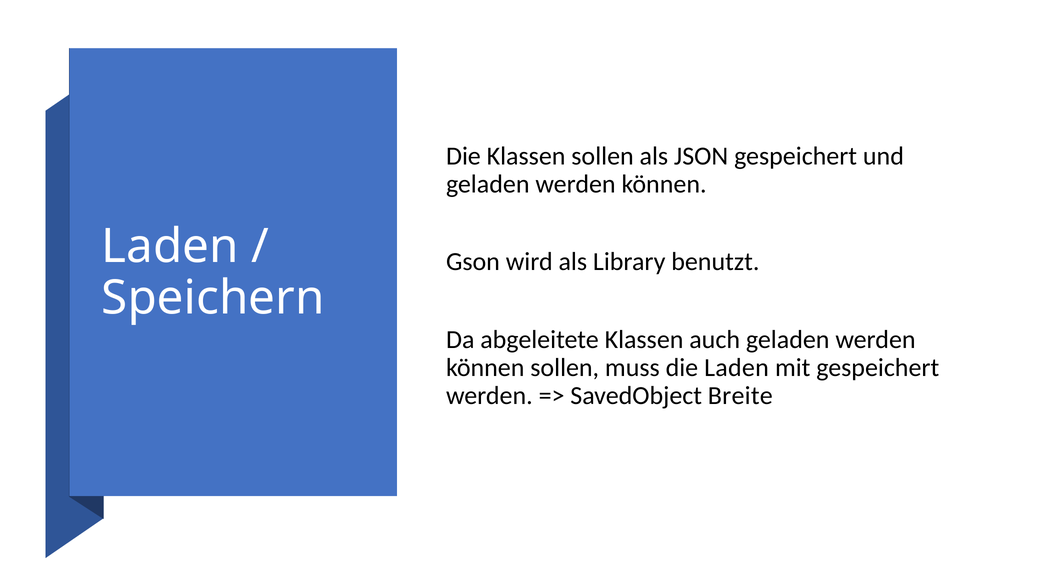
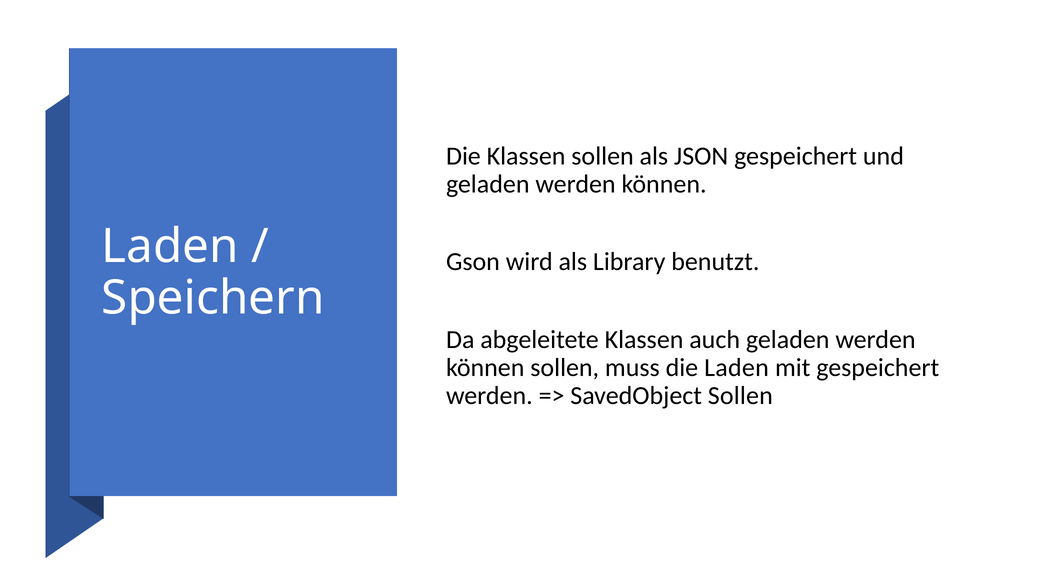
SavedObject Breite: Breite -> Sollen
